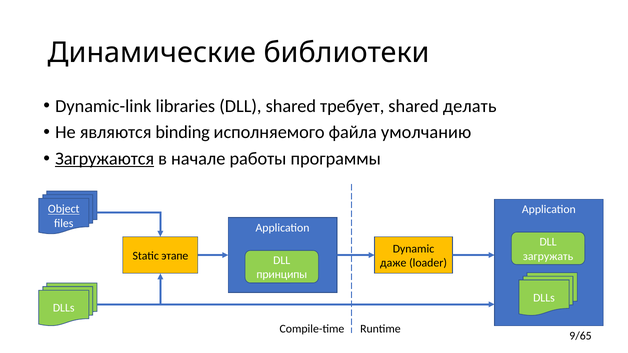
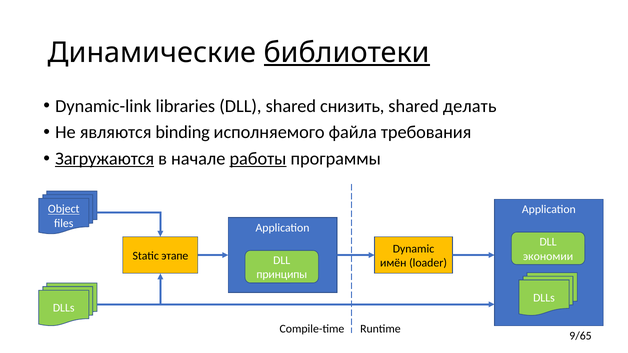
библиотеки underline: none -> present
требует: требует -> снизить
умолчанию: умолчанию -> требования
работы underline: none -> present
загружать: загружать -> экономии
даже: даже -> имён
